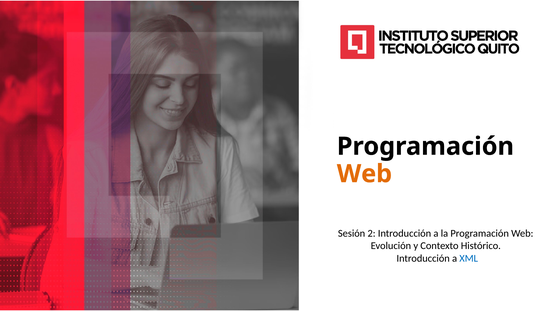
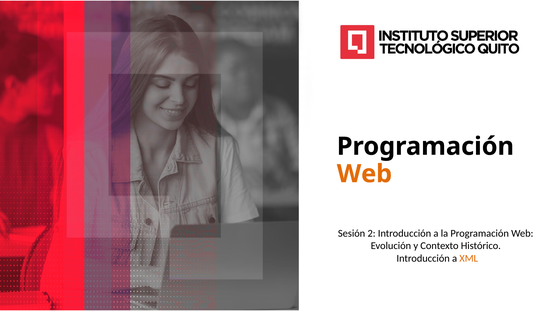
XML colour: blue -> orange
